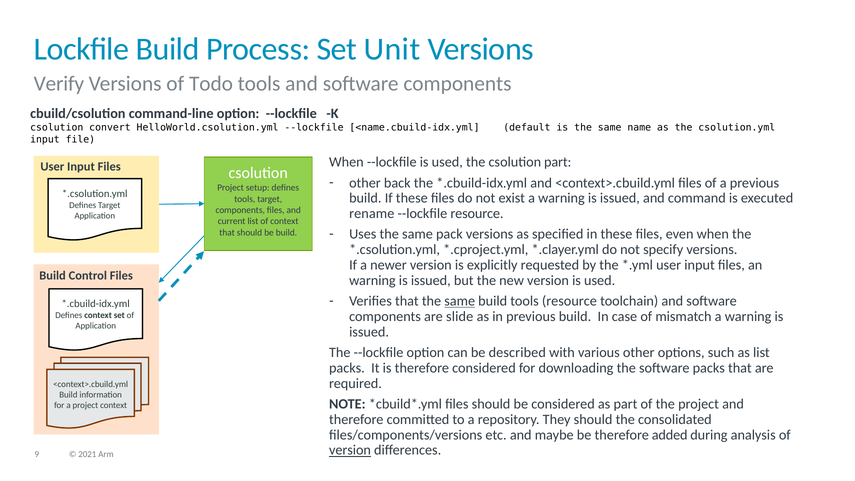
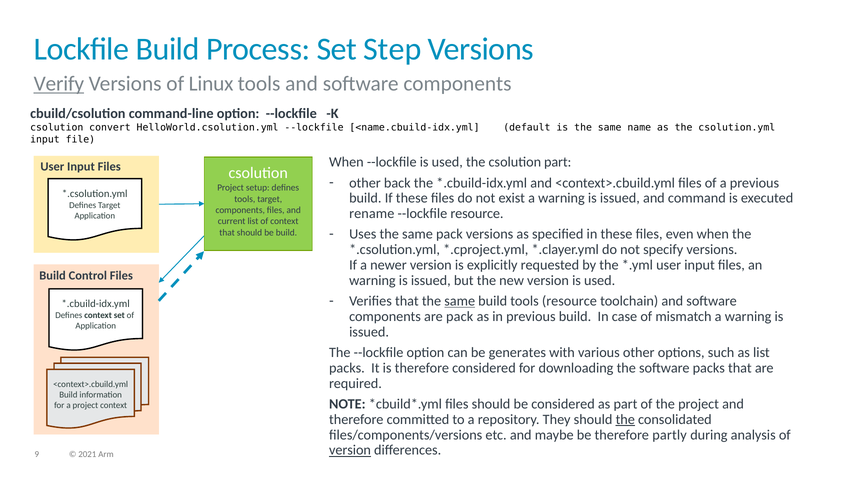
Unit: Unit -> Step
Verify underline: none -> present
Todo: Todo -> Linux
are slide: slide -> pack
described: described -> generates
the at (625, 419) underline: none -> present
added: added -> partly
